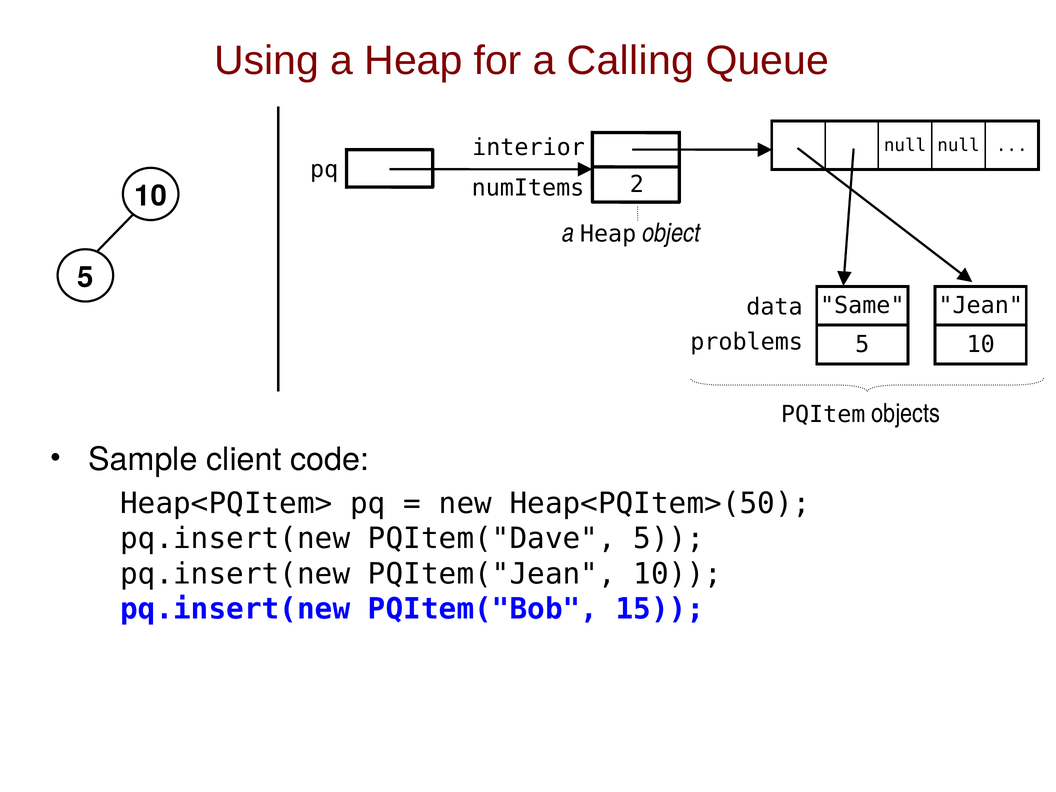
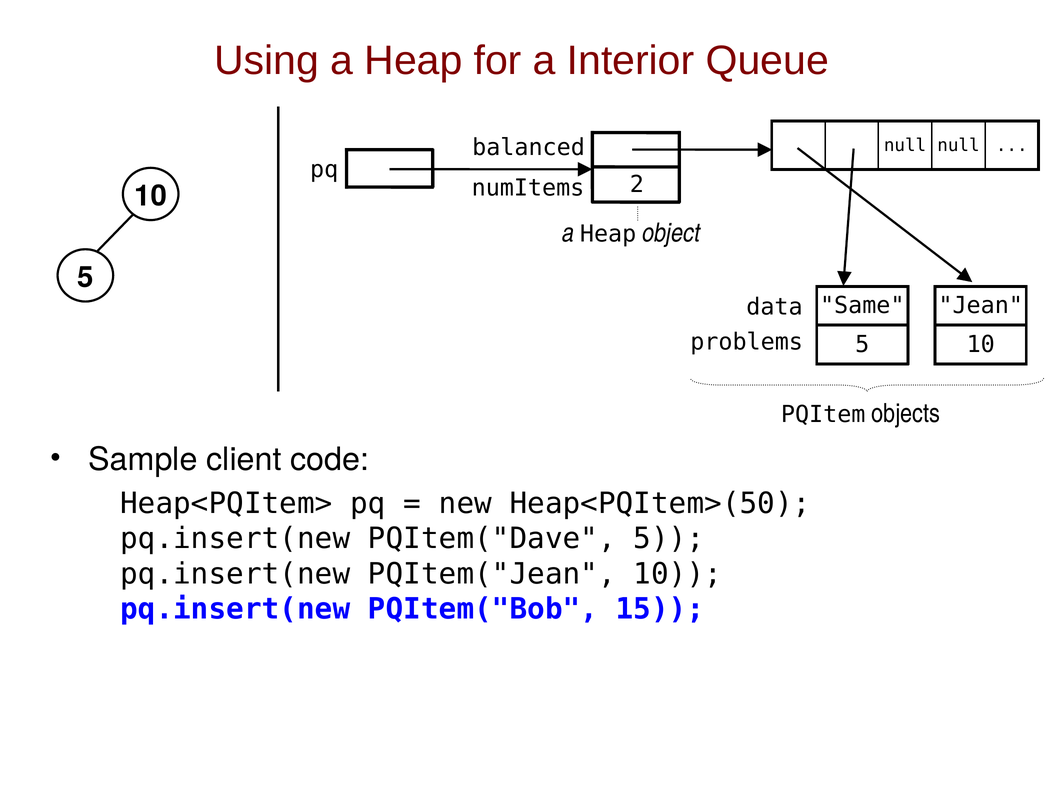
Calling: Calling -> Interior
interior: interior -> balanced
